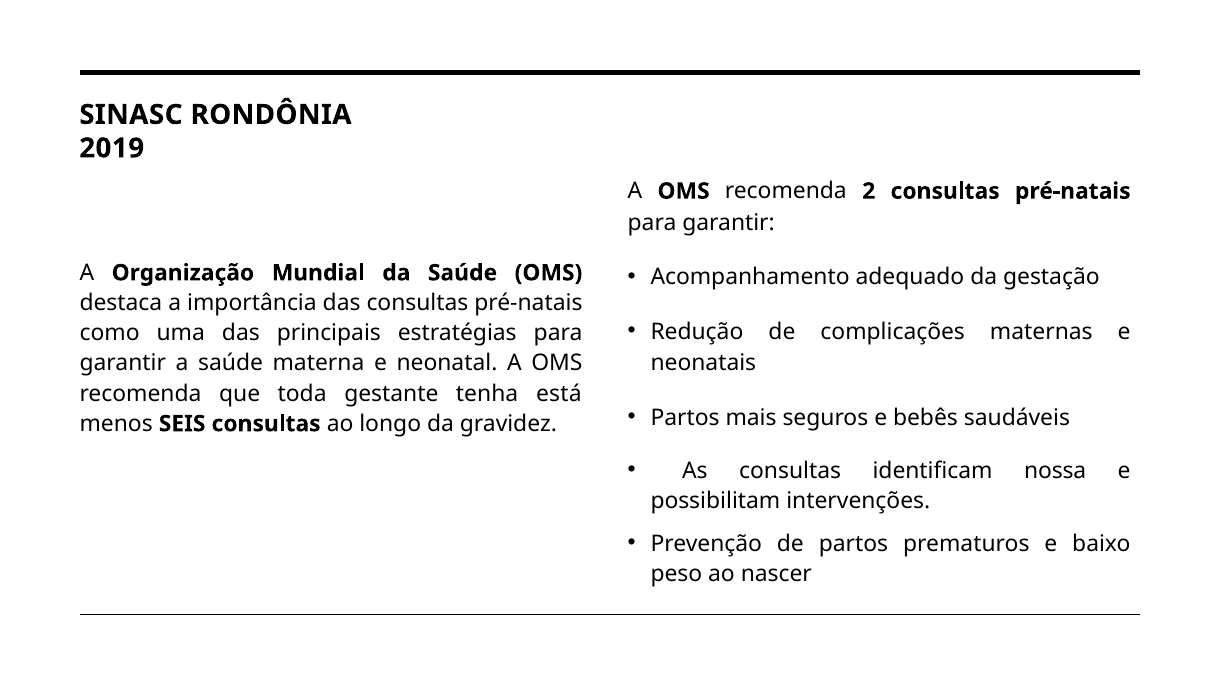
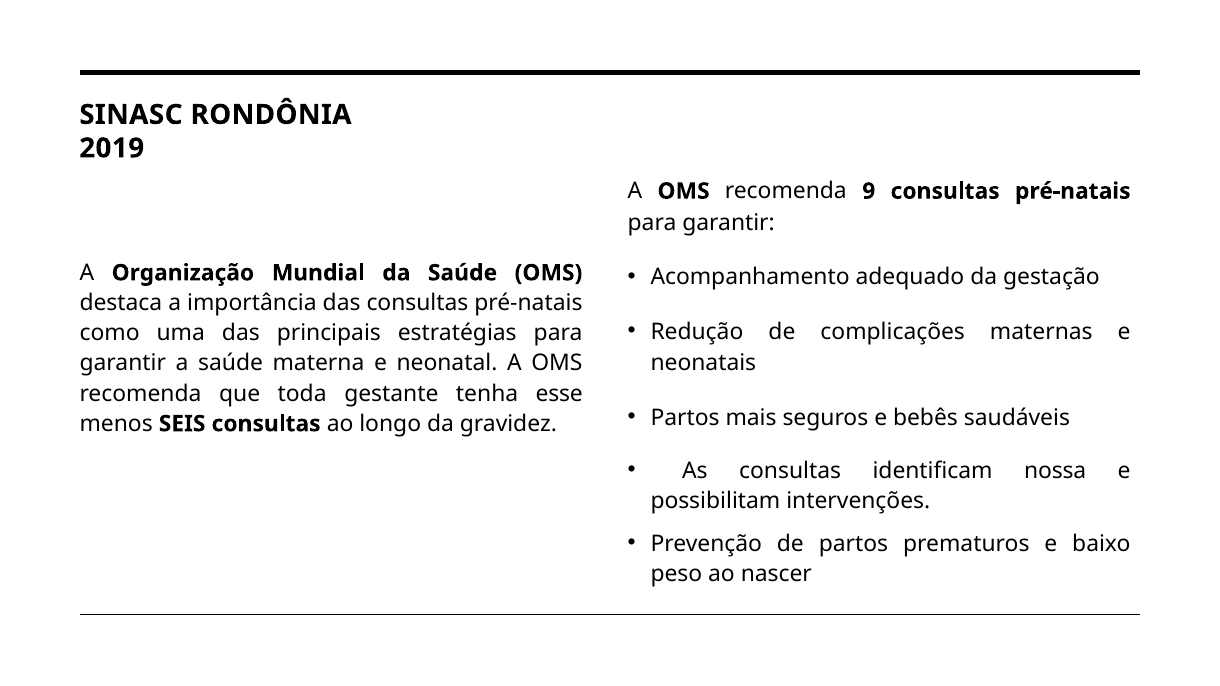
2: 2 -> 9
está: está -> esse
